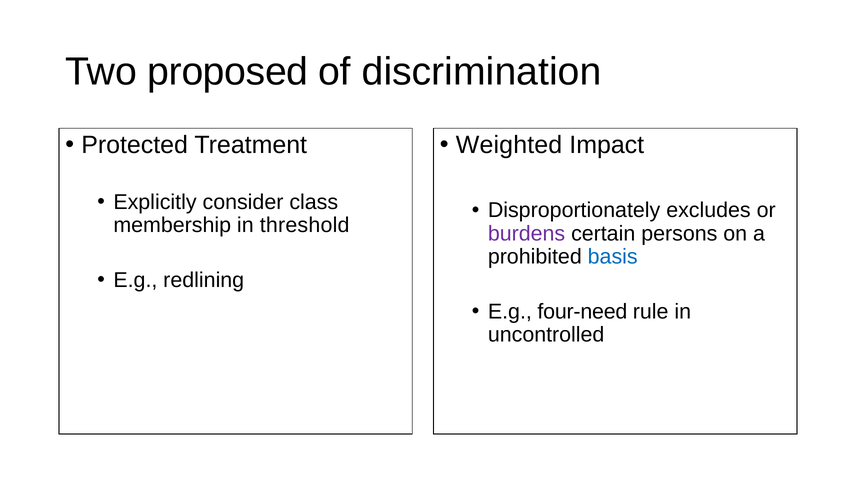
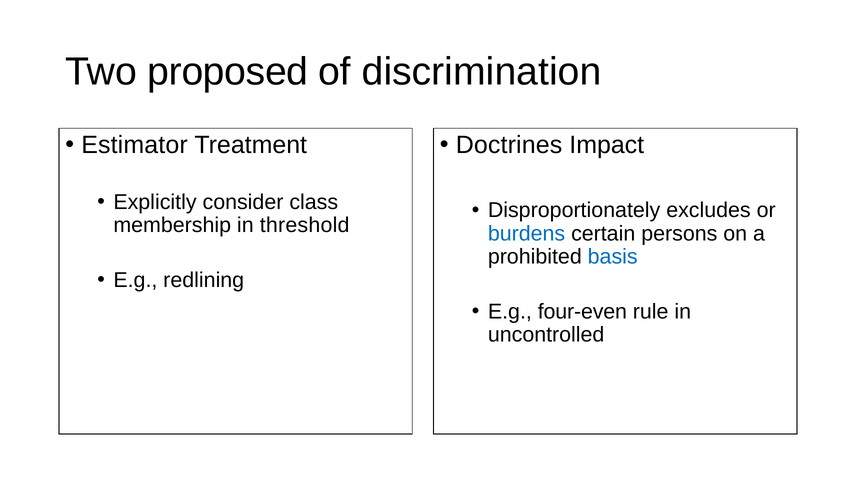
Protected: Protected -> Estimator
Weighted: Weighted -> Doctrines
burdens colour: purple -> blue
four-need: four-need -> four-even
